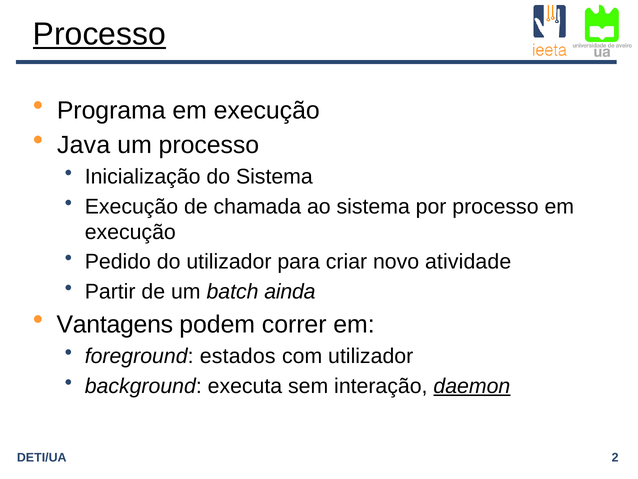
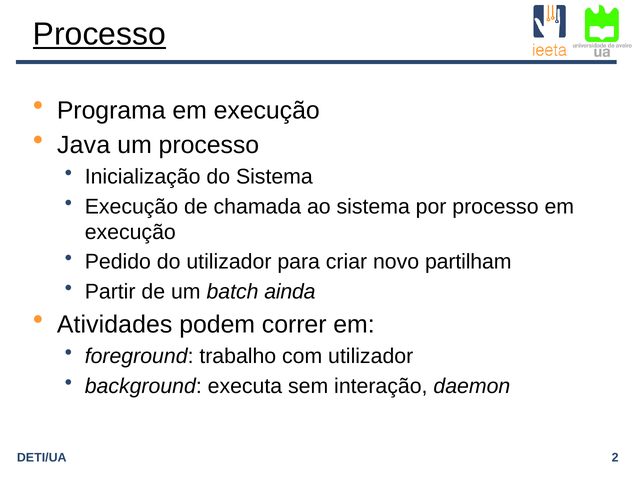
atividade: atividade -> partilham
Vantagens: Vantagens -> Atividades
estados: estados -> trabalho
daemon underline: present -> none
